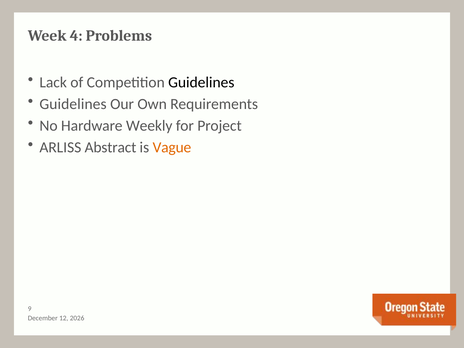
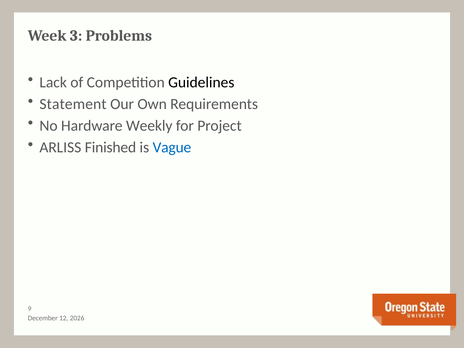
4: 4 -> 3
Guidelines at (73, 104): Guidelines -> Statement
Abstract: Abstract -> Finished
Vague colour: orange -> blue
